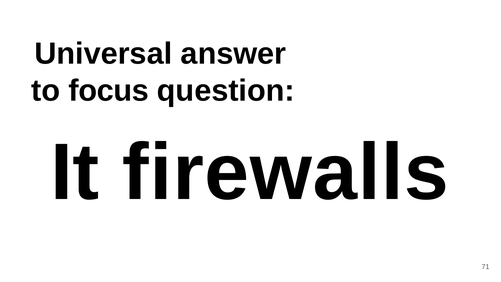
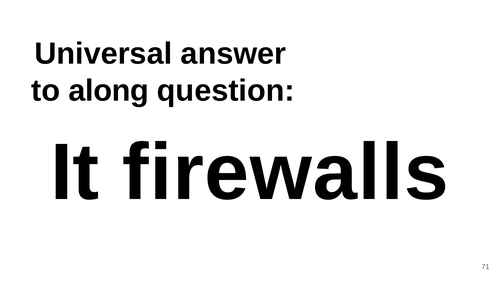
focus: focus -> along
